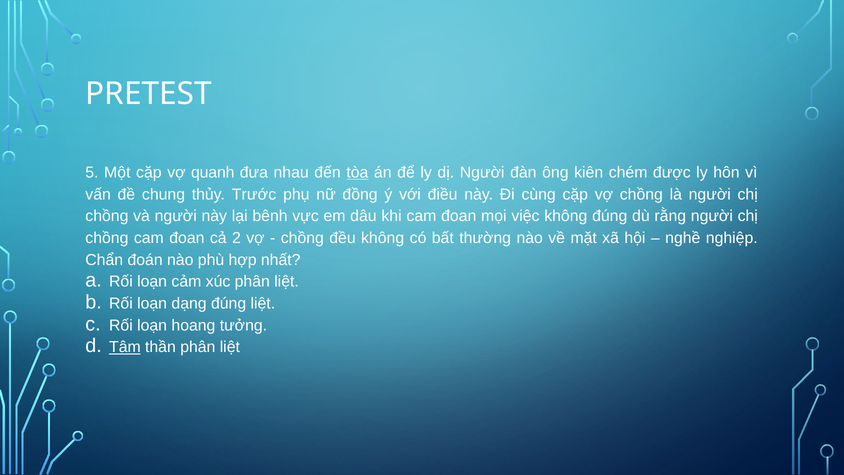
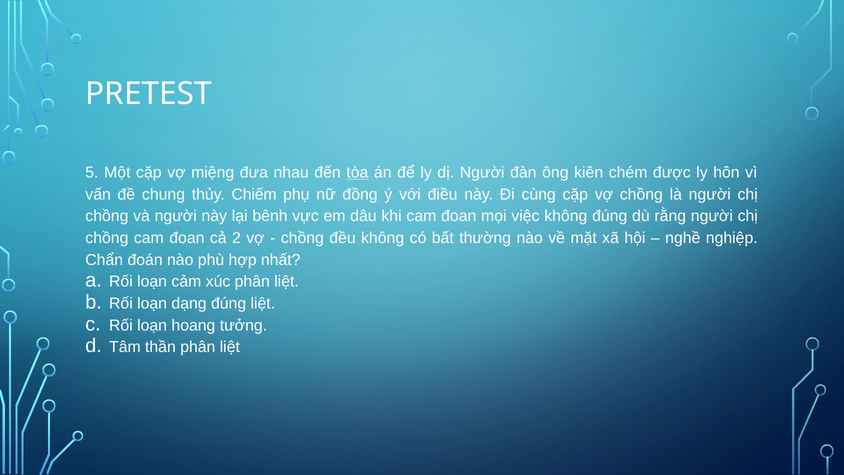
quanh: quanh -> miệng
Trước: Trước -> Chiếm
Tâm underline: present -> none
